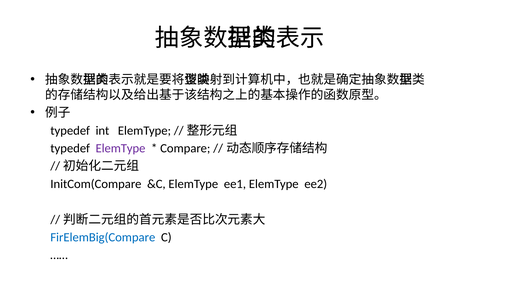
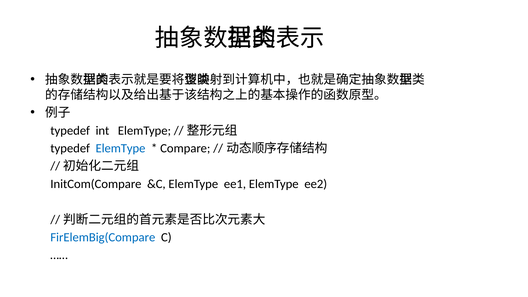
ElemType at (120, 148) colour: purple -> blue
